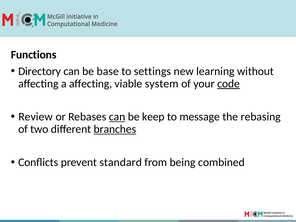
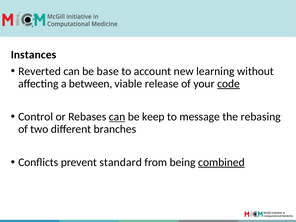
Functions: Functions -> Instances
Directory: Directory -> Reverted
settings: settings -> account
a affecting: affecting -> between
system: system -> release
Review: Review -> Control
branches underline: present -> none
combined underline: none -> present
